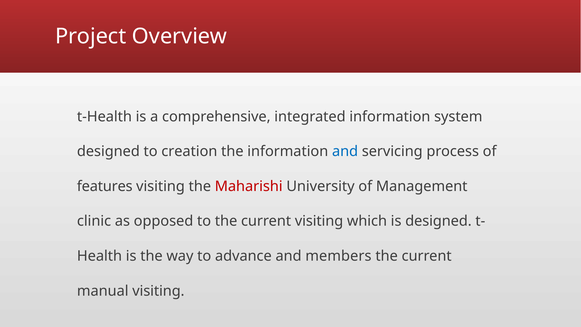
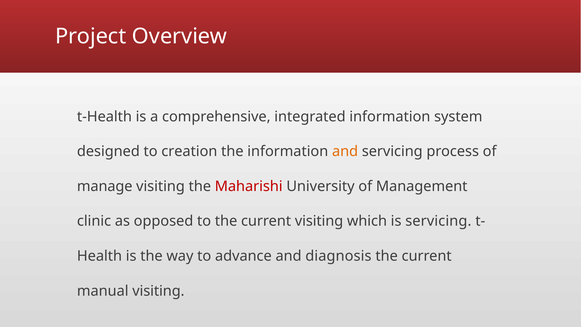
and at (345, 151) colour: blue -> orange
features: features -> manage
is designed: designed -> servicing
members: members -> diagnosis
